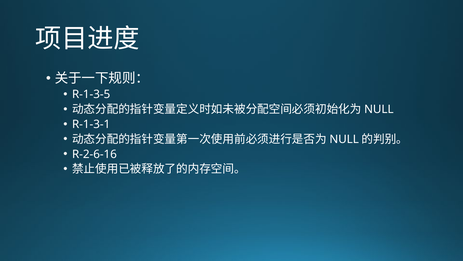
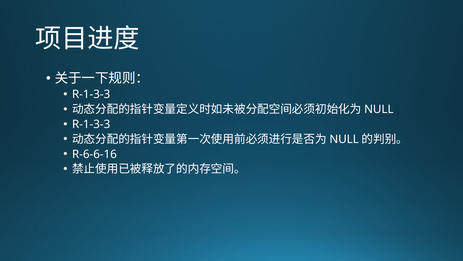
R-1-3-5 at (91, 94): R-1-3-5 -> R-1-3-3
R-1-3-1 at (91, 124): R-1-3-1 -> R-1-3-3
R-2-6-16: R-2-6-16 -> R-6-6-16
